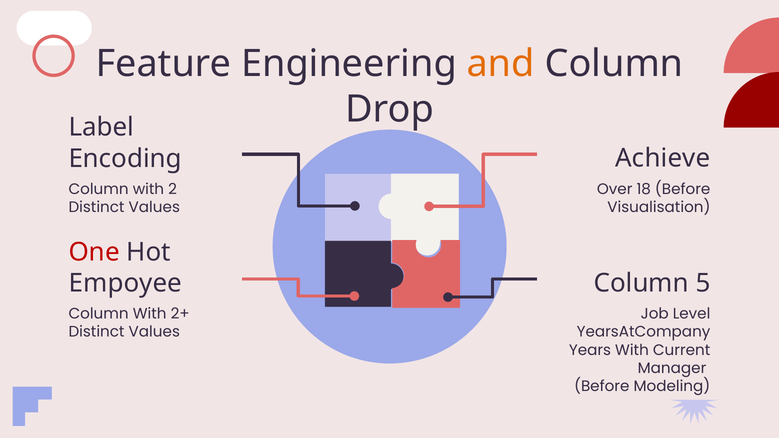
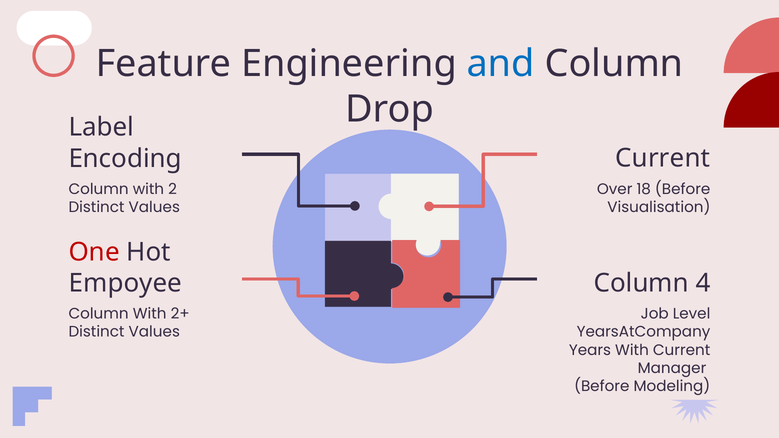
and colour: orange -> blue
Achieve at (663, 158): Achieve -> Current
5: 5 -> 4
